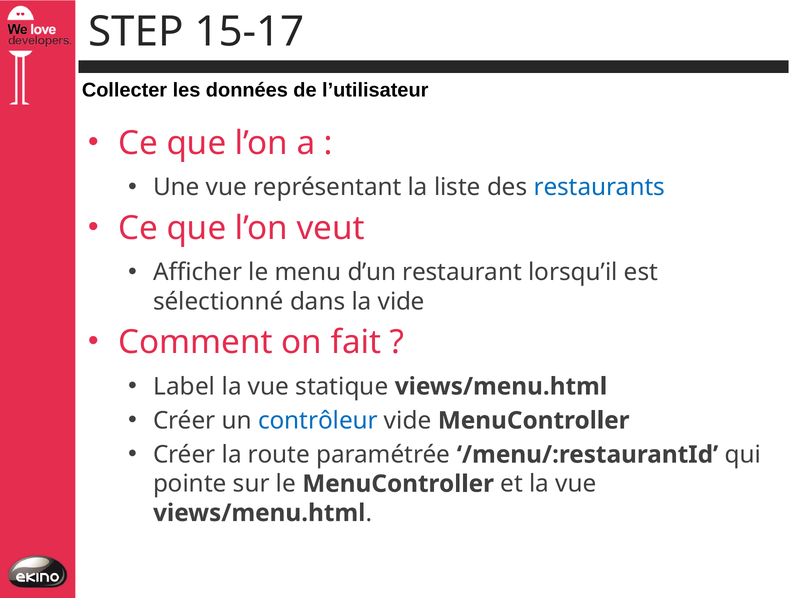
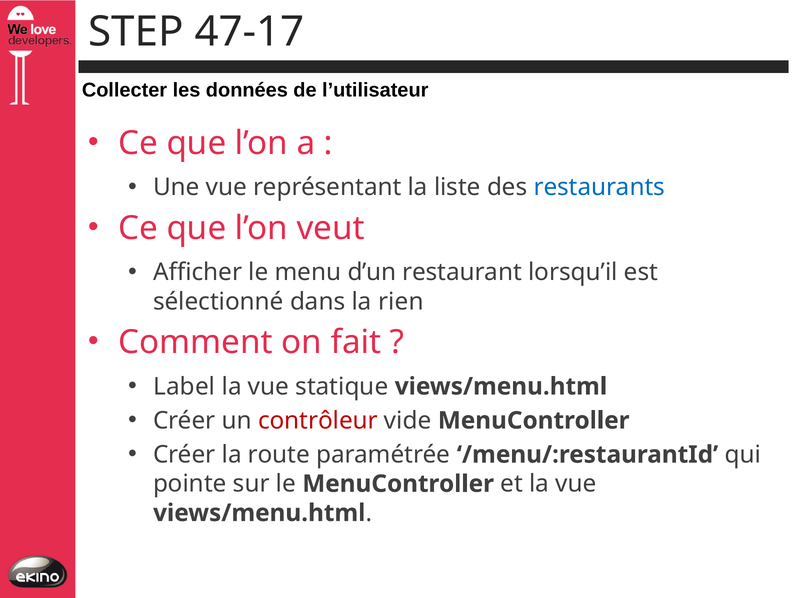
15-17: 15-17 -> 47-17
la vide: vide -> rien
contrôleur colour: blue -> red
